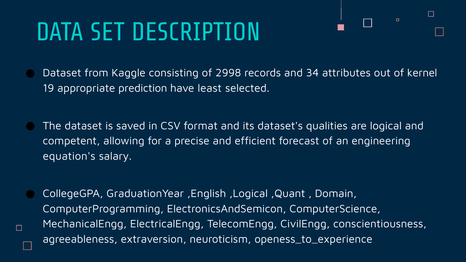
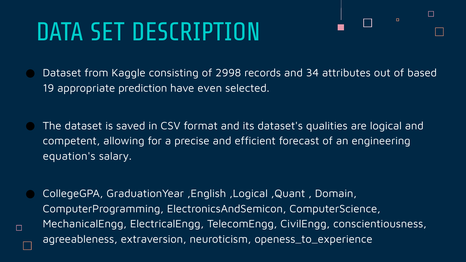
kernel: kernel -> based
least: least -> even
